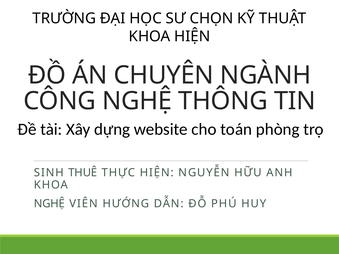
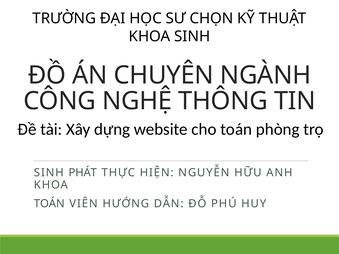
KHOA HIỆN: HIỆN -> SINH
THUÊ: THUÊ -> PHÁT
NGHỆ at (49, 204): NGHỆ -> TOÁN
